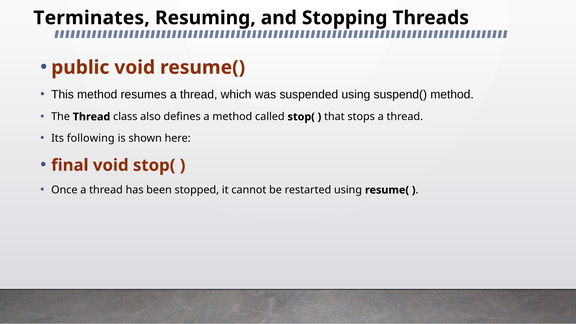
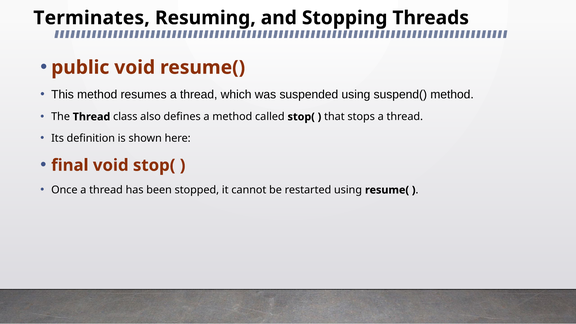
following: following -> definition
